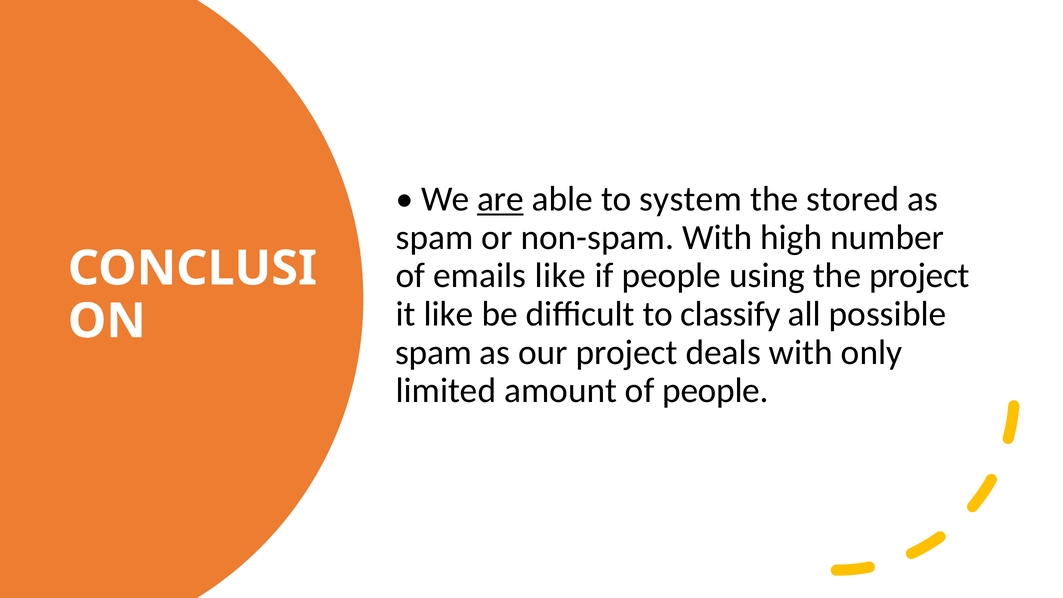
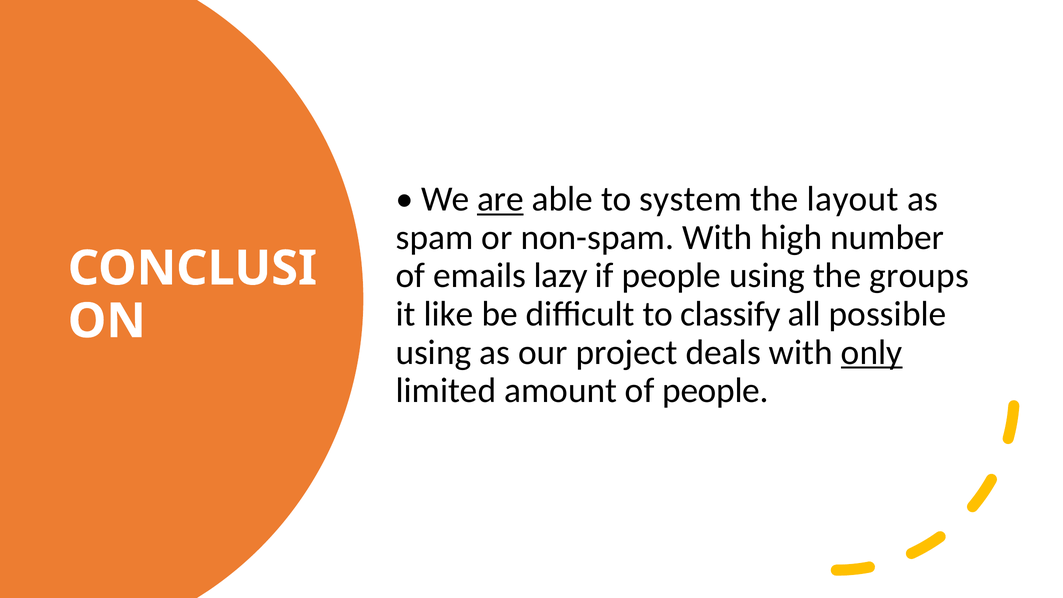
stored: stored -> layout
emails like: like -> lazy
the project: project -> groups
spam at (434, 352): spam -> using
only underline: none -> present
